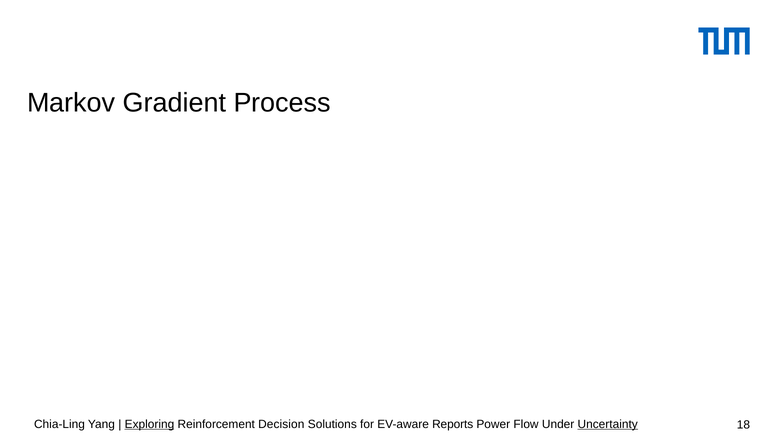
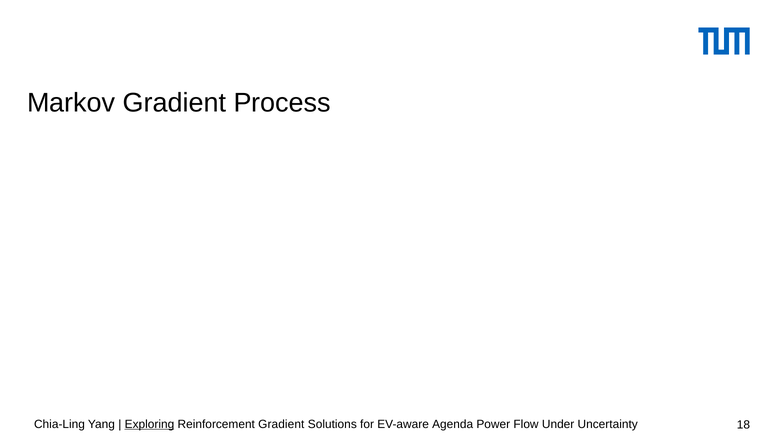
Reinforcement Decision: Decision -> Gradient
Reports: Reports -> Agenda
Uncertainty underline: present -> none
